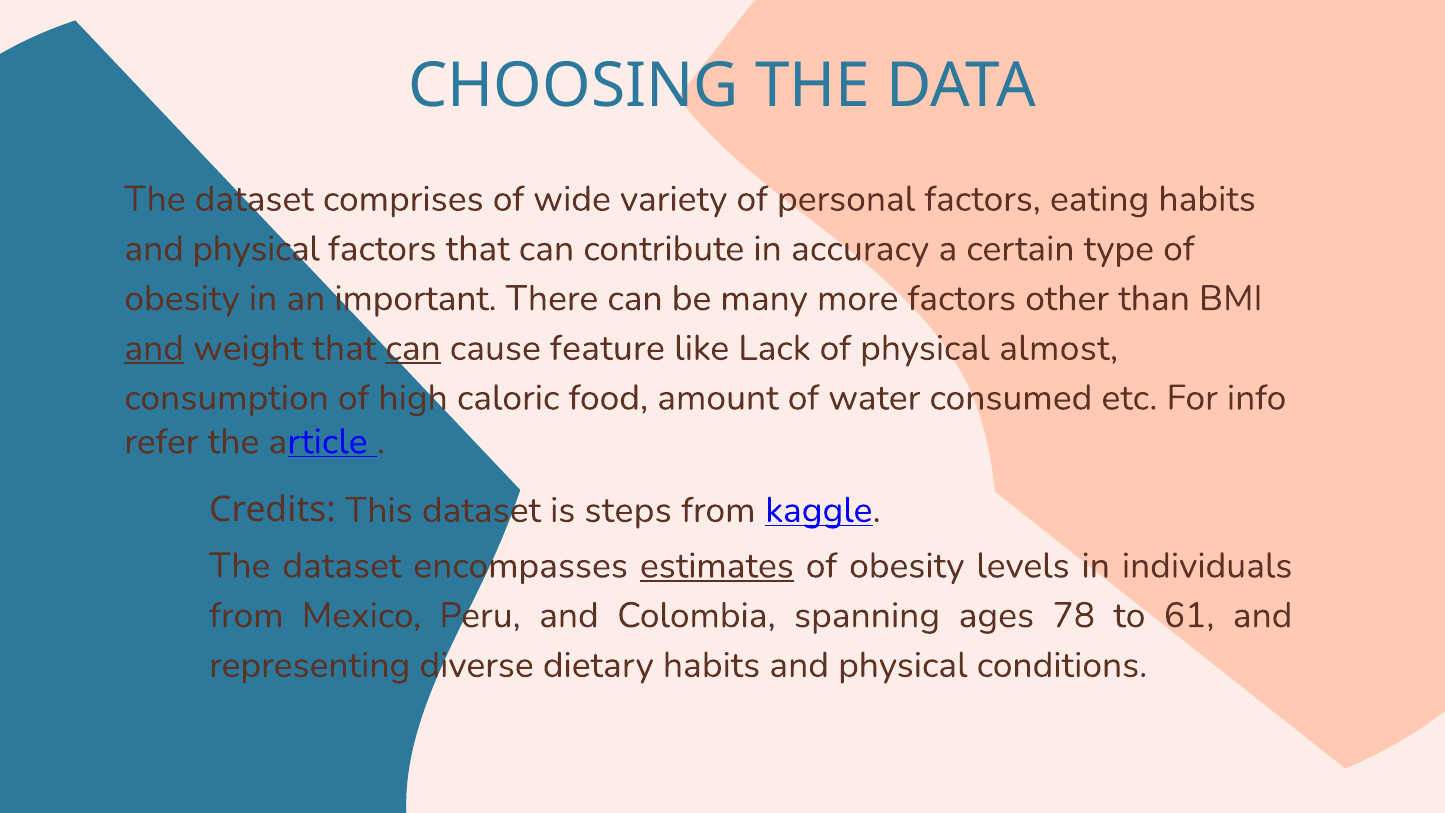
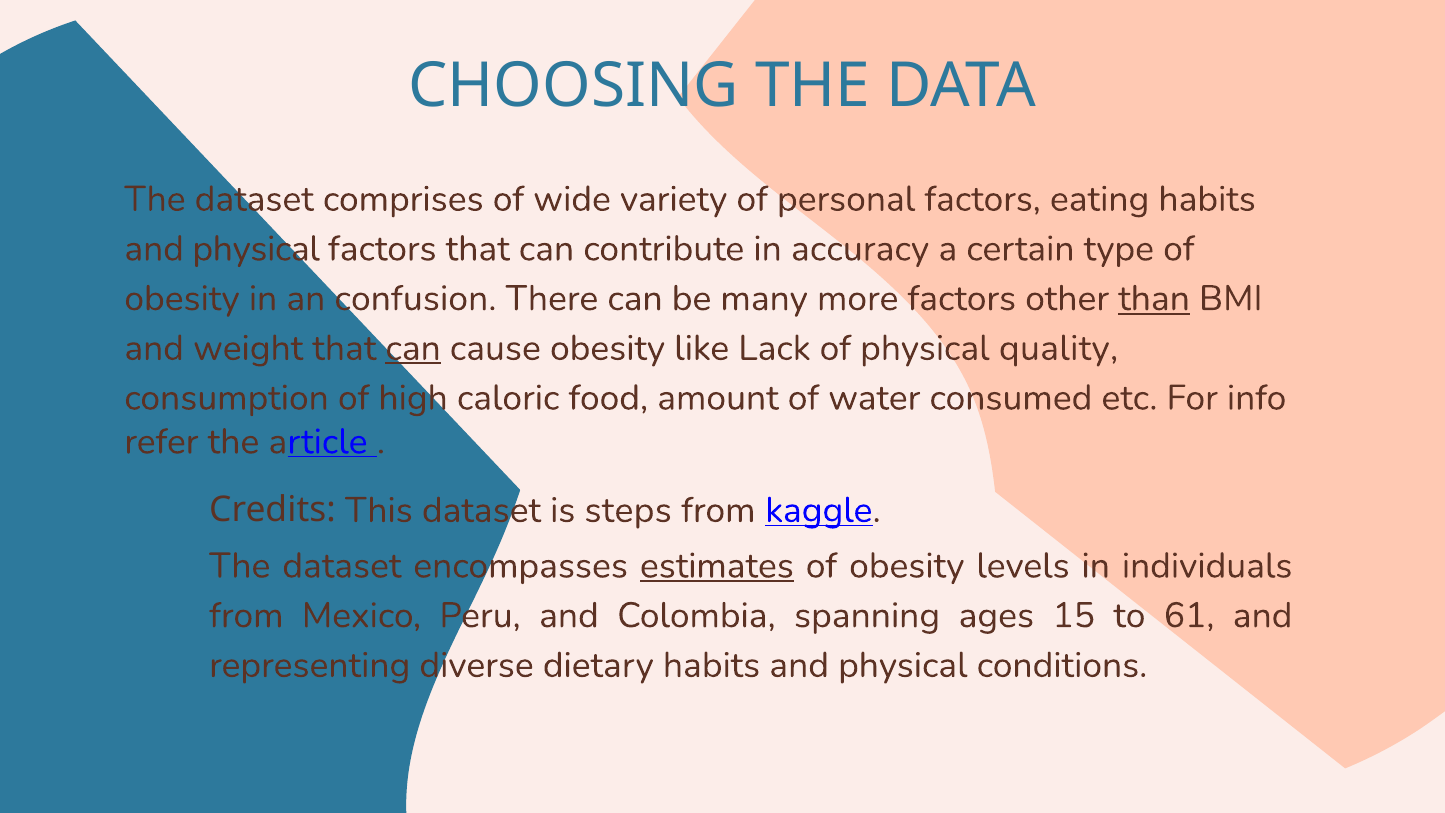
important: important -> confusion
than underline: none -> present
and at (154, 348) underline: present -> none
cause feature: feature -> obesity
almost: almost -> quality
78: 78 -> 15
